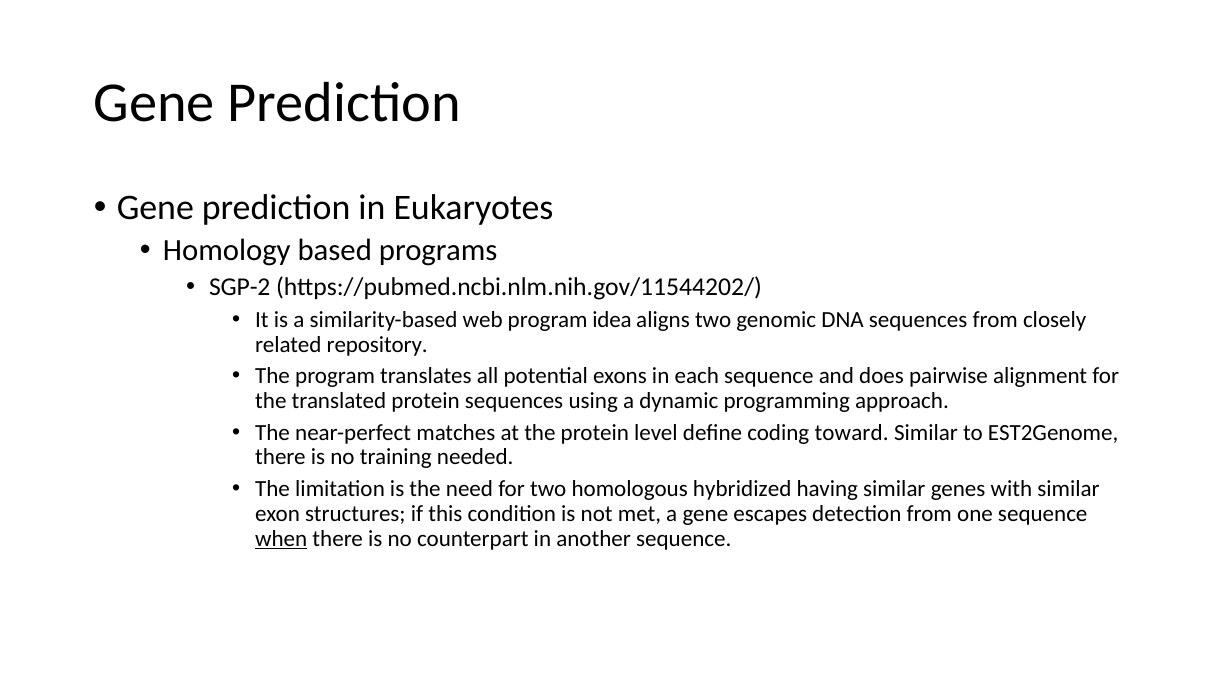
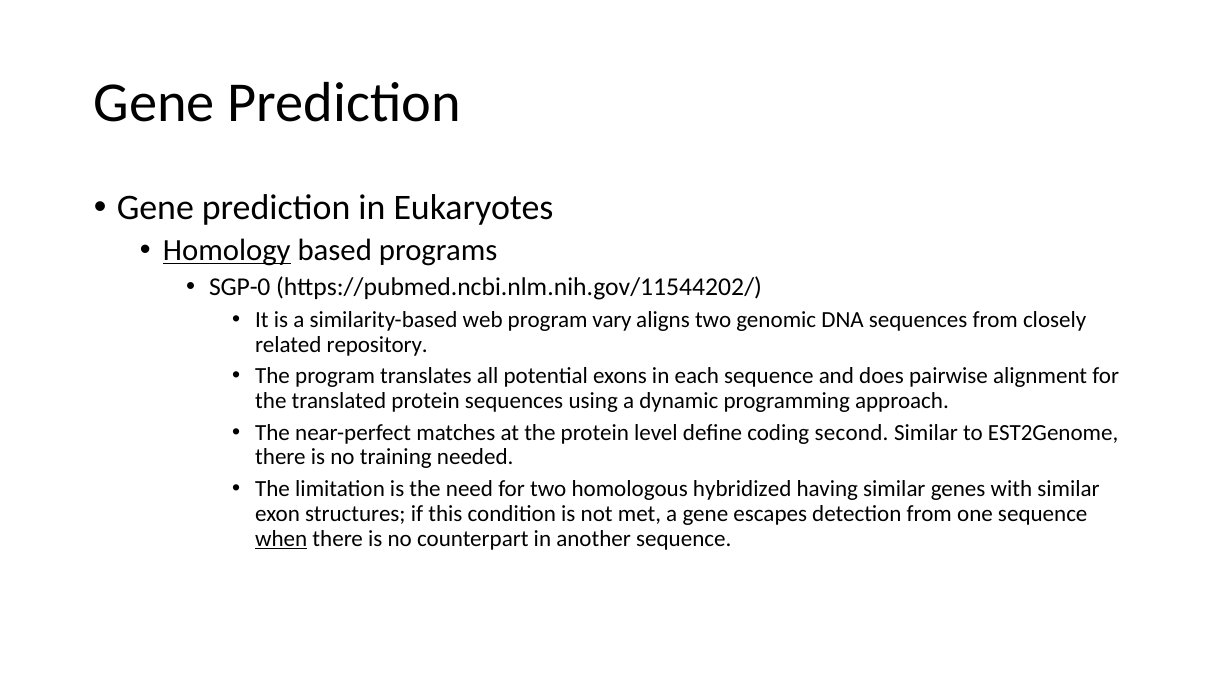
Homology underline: none -> present
SGP-2: SGP-2 -> SGP-0
idea: idea -> vary
toward: toward -> second
